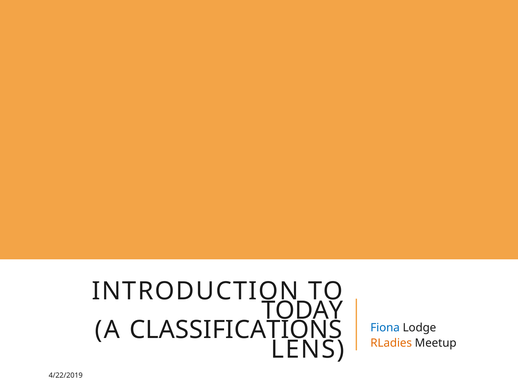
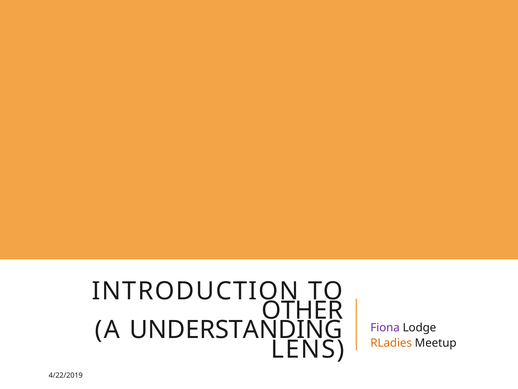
TODAY: TODAY -> OTHER
CLASSIFICATIONS: CLASSIFICATIONS -> UNDERSTANDING
Fiona colour: blue -> purple
